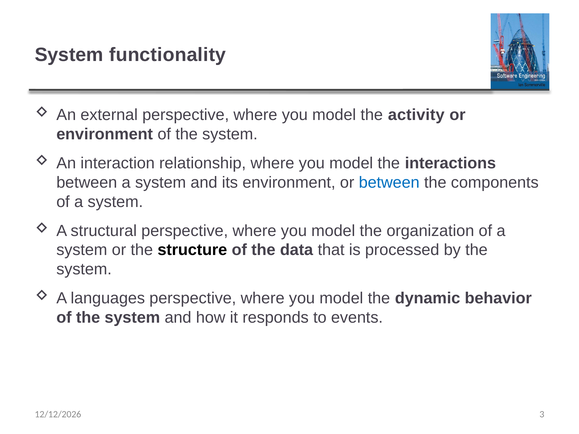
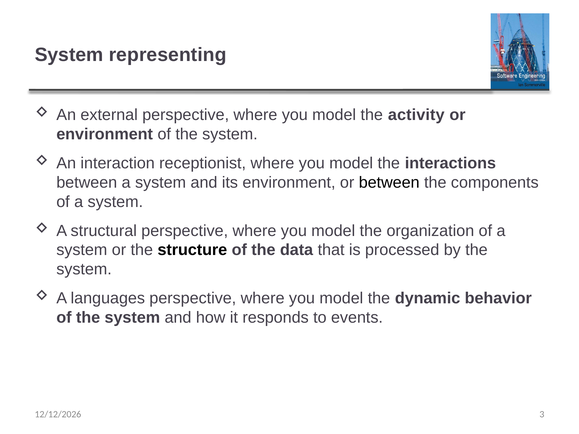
functionality: functionality -> representing
relationship: relationship -> receptionist
between at (389, 183) colour: blue -> black
